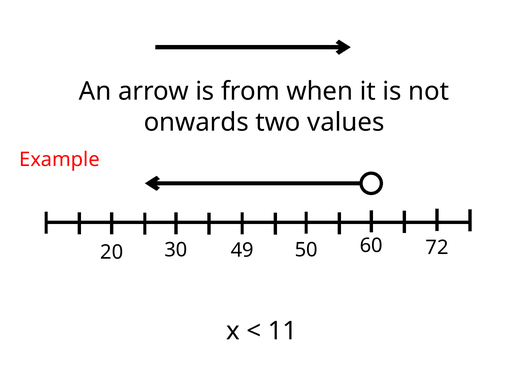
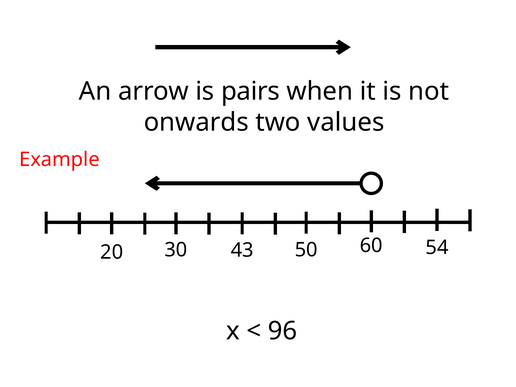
from: from -> pairs
49: 49 -> 43
72: 72 -> 54
11: 11 -> 96
